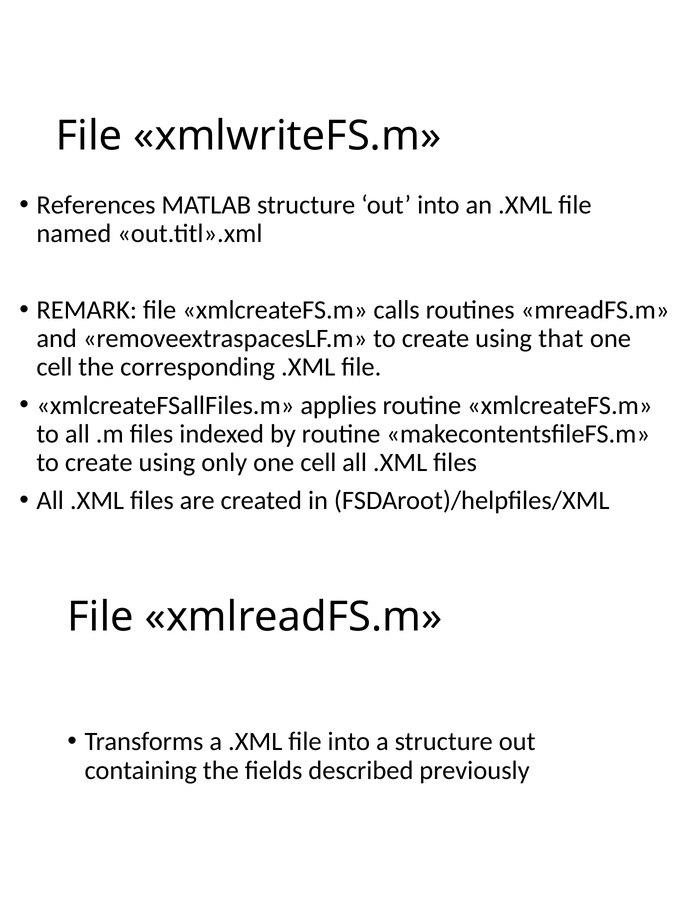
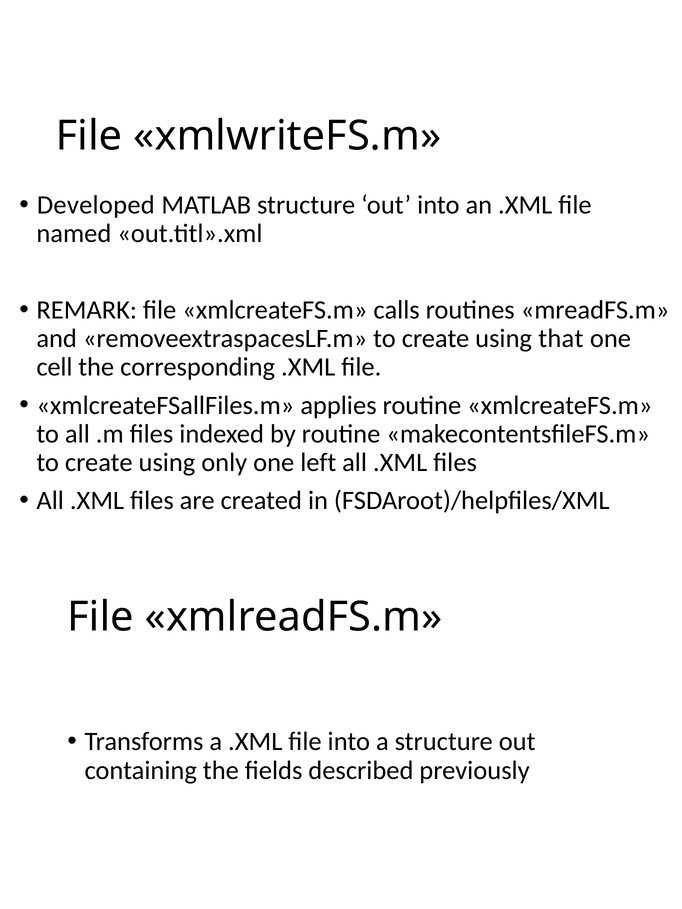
References: References -> Developed
only one cell: cell -> left
